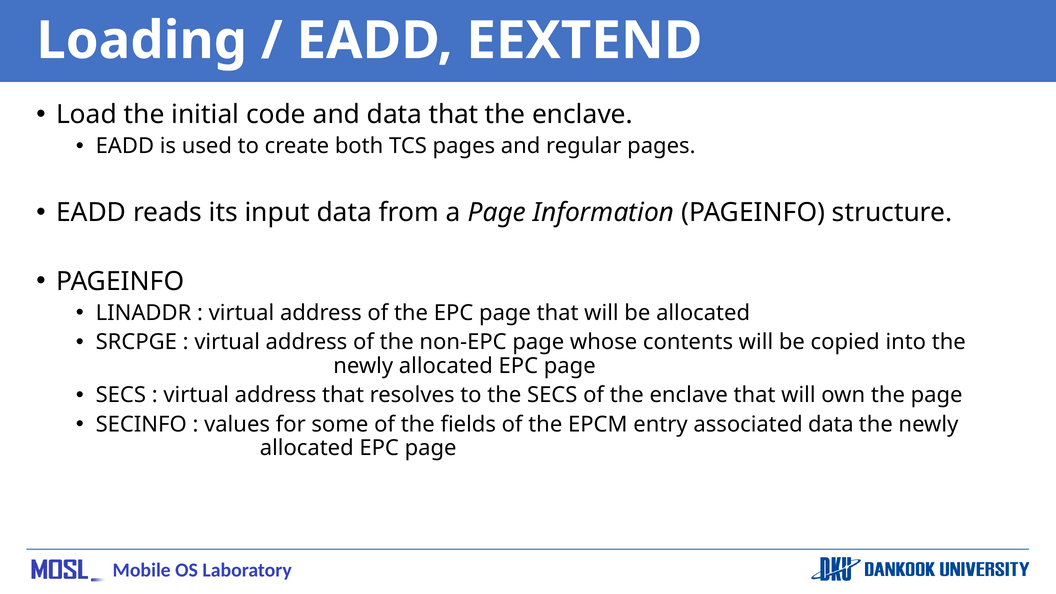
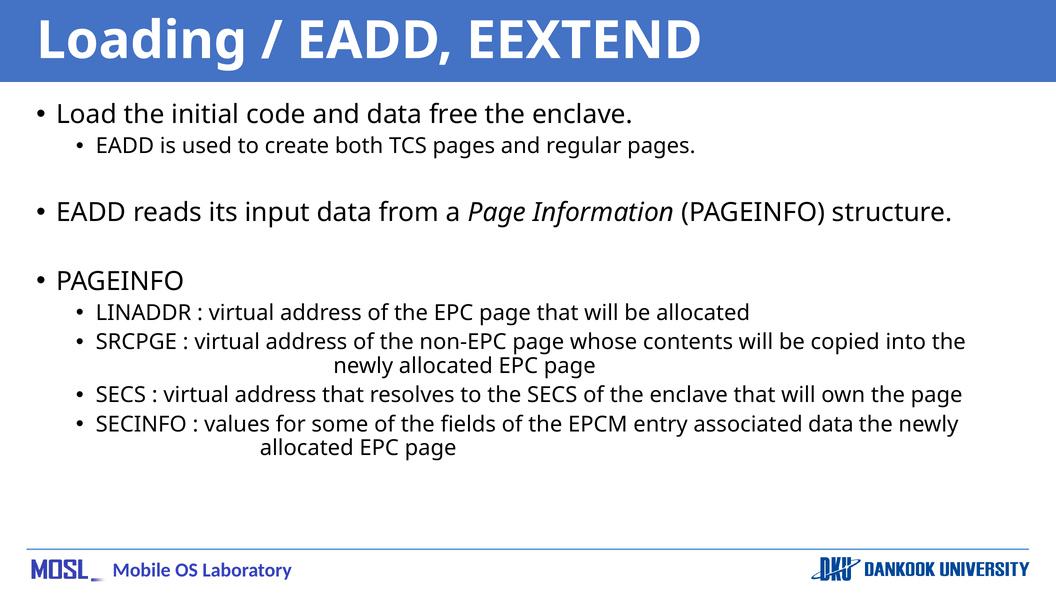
data that: that -> free
